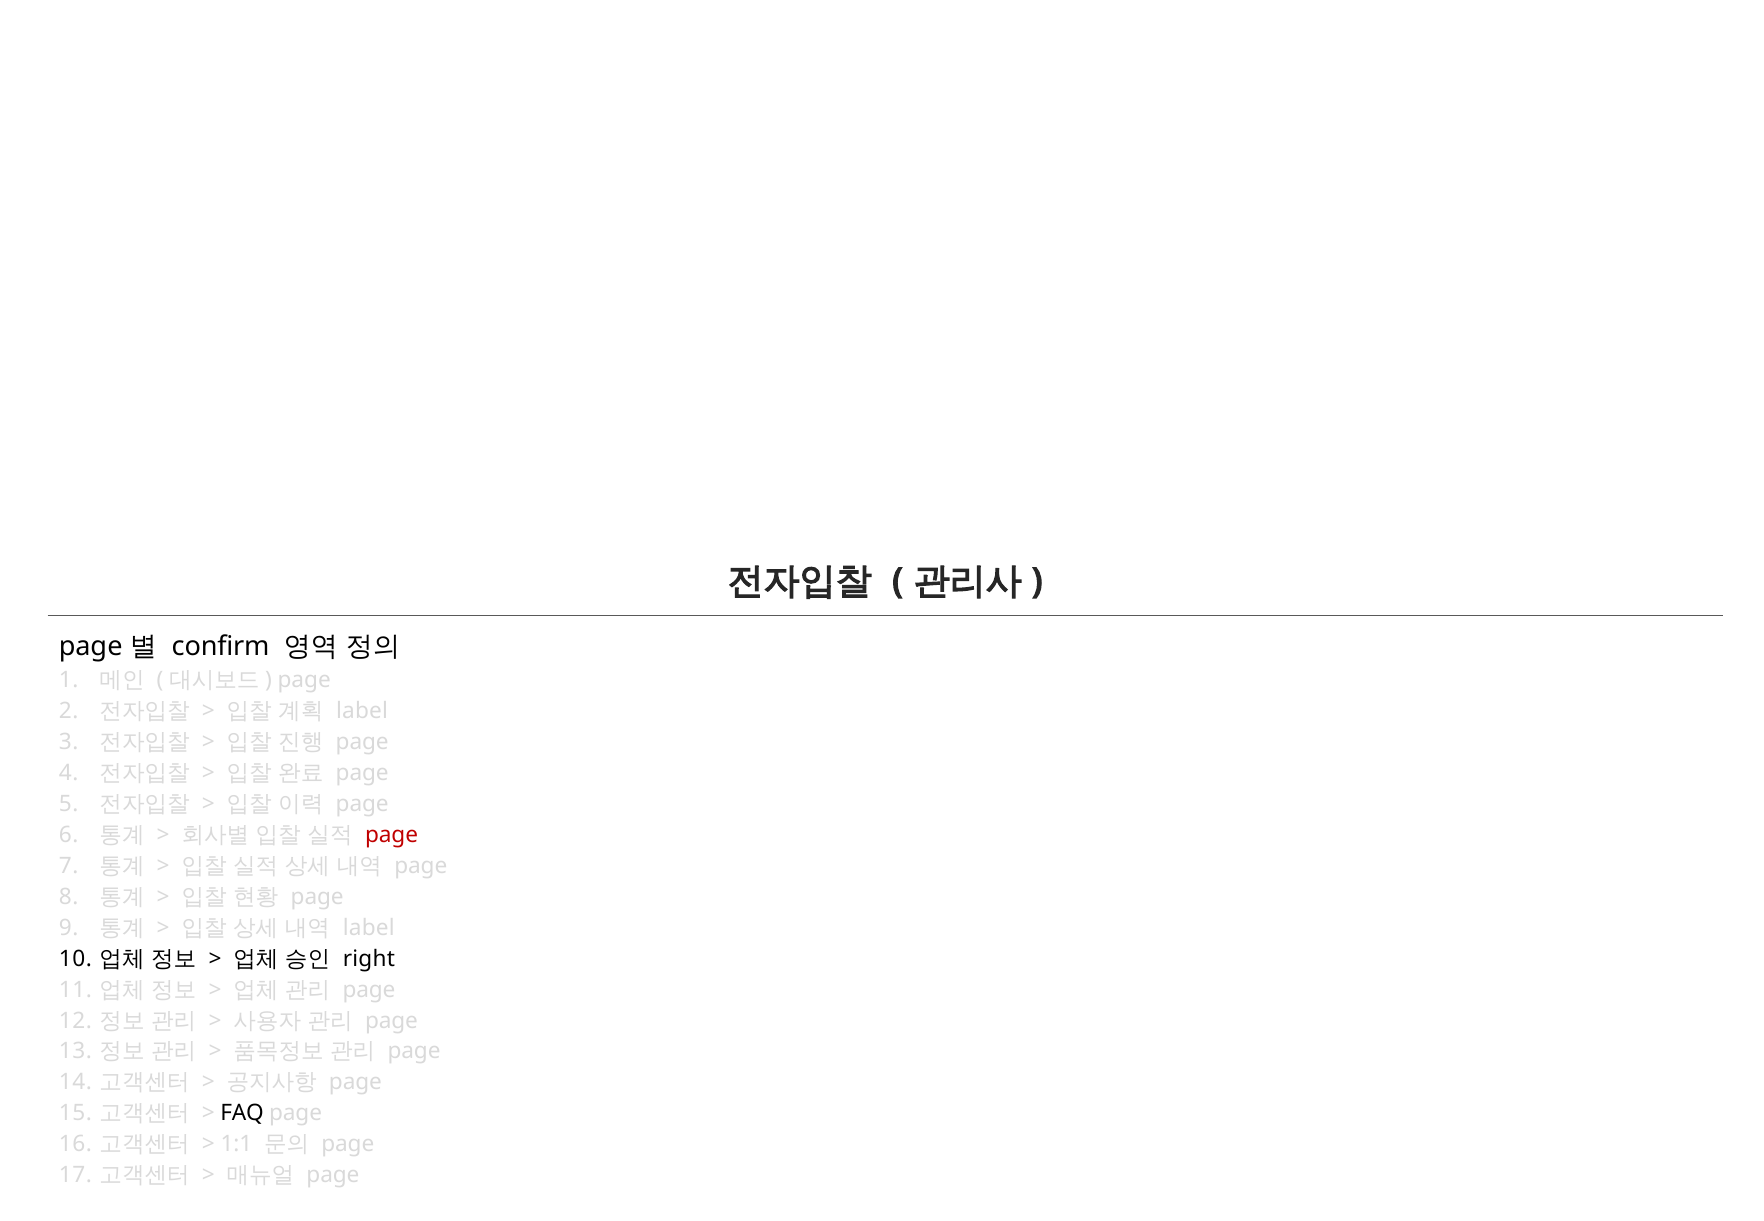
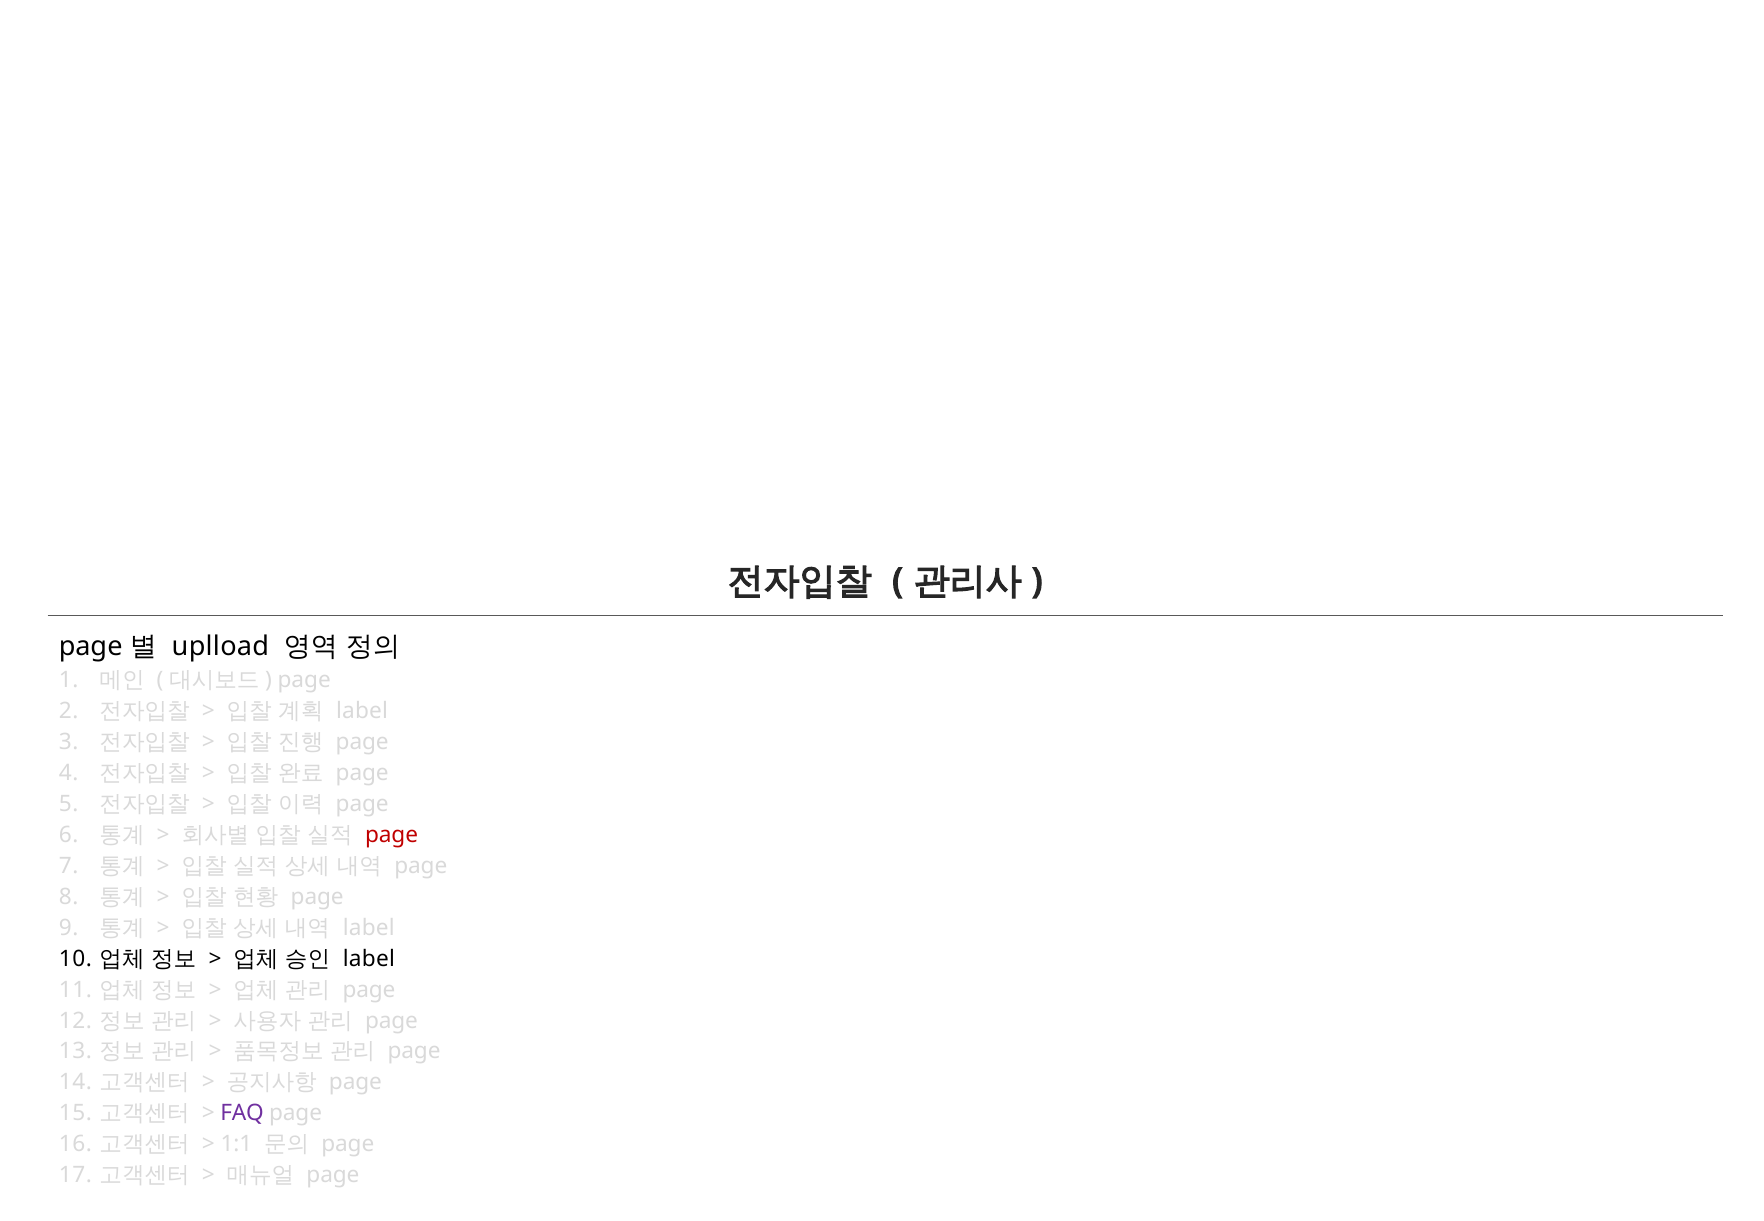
confirm: confirm -> uplload
right at (369, 959): right -> label
FAQ colour: black -> purple
